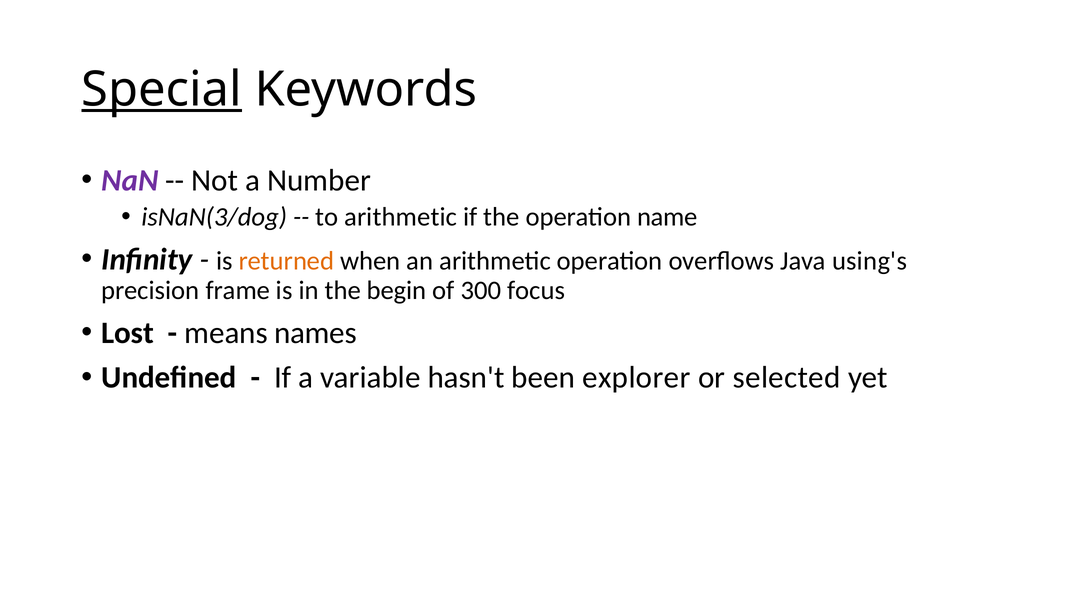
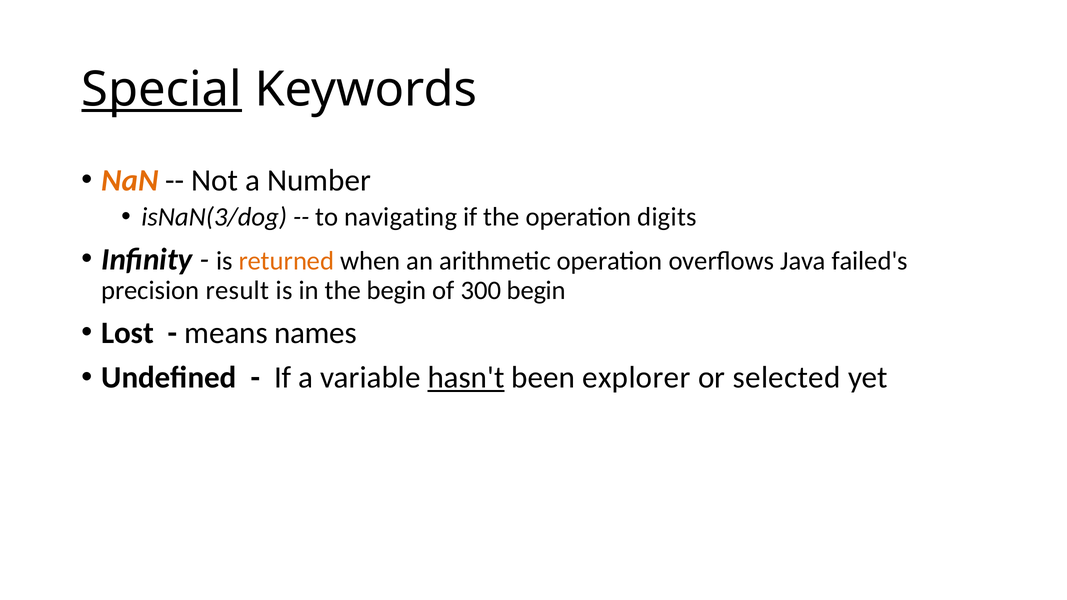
NaN colour: purple -> orange
to arithmetic: arithmetic -> navigating
name: name -> digits
using's: using's -> failed's
frame: frame -> result
300 focus: focus -> begin
hasn't underline: none -> present
